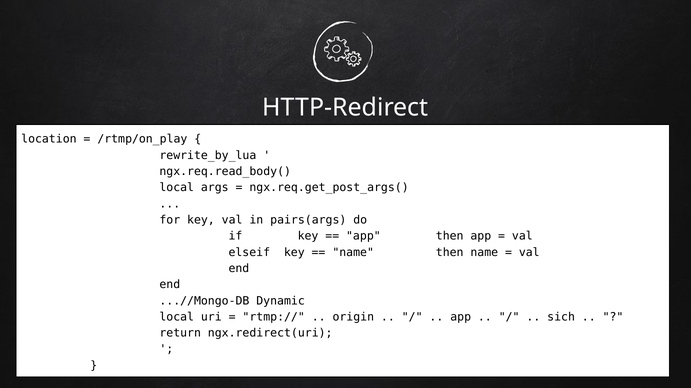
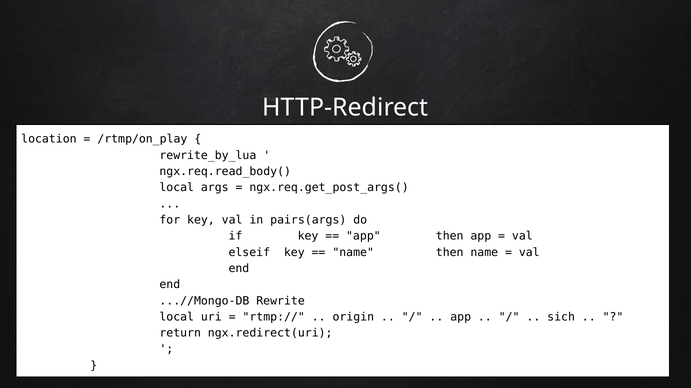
Dynamic: Dynamic -> Rewrite
